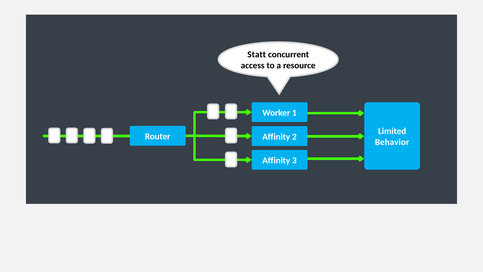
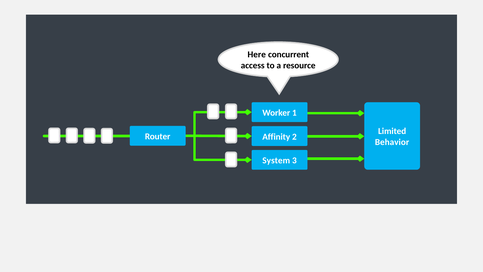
Statt: Statt -> Here
Affinity at (276, 160): Affinity -> System
